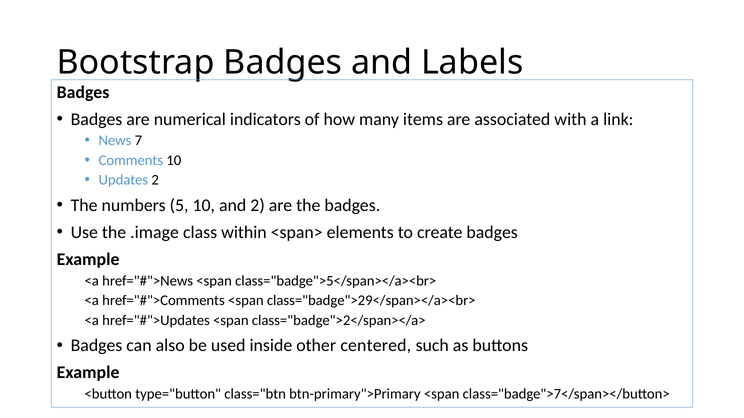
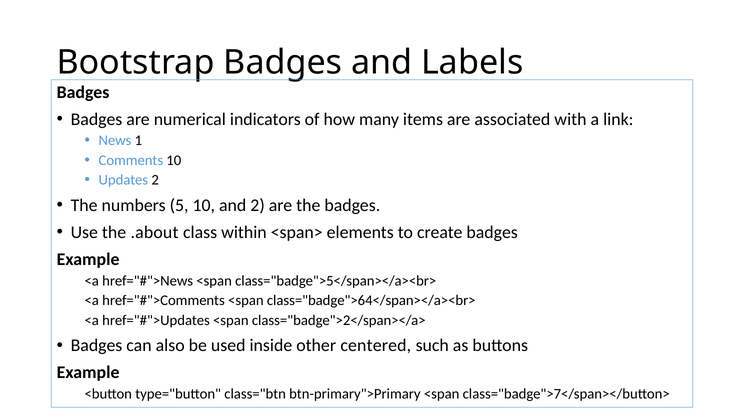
7: 7 -> 1
.image: .image -> .about
class="badge">29</span></a><br>: class="badge">29</span></a><br> -> class="badge">64</span></a><br>
